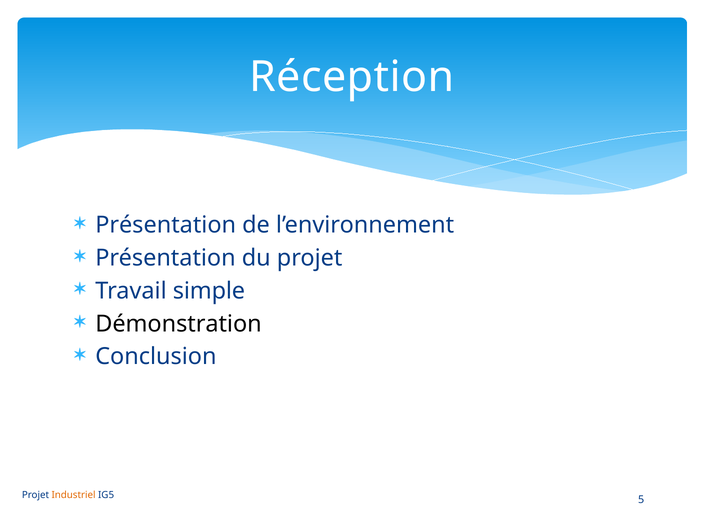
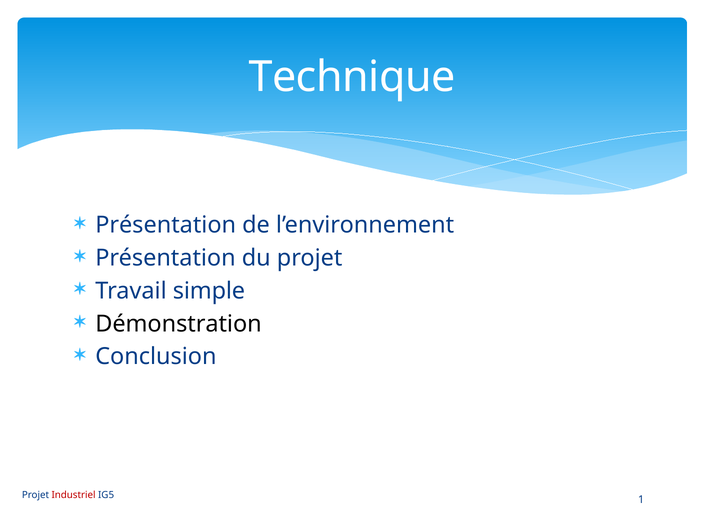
Réception: Réception -> Technique
Industriel colour: orange -> red
5: 5 -> 1
